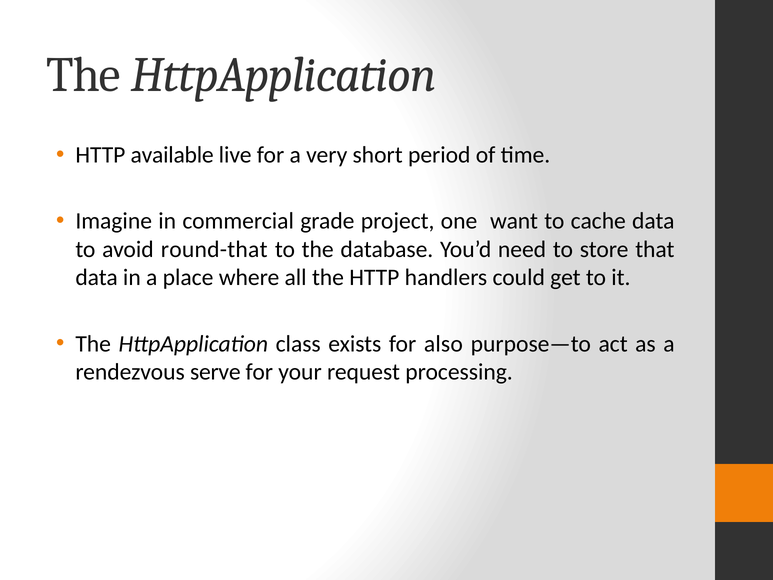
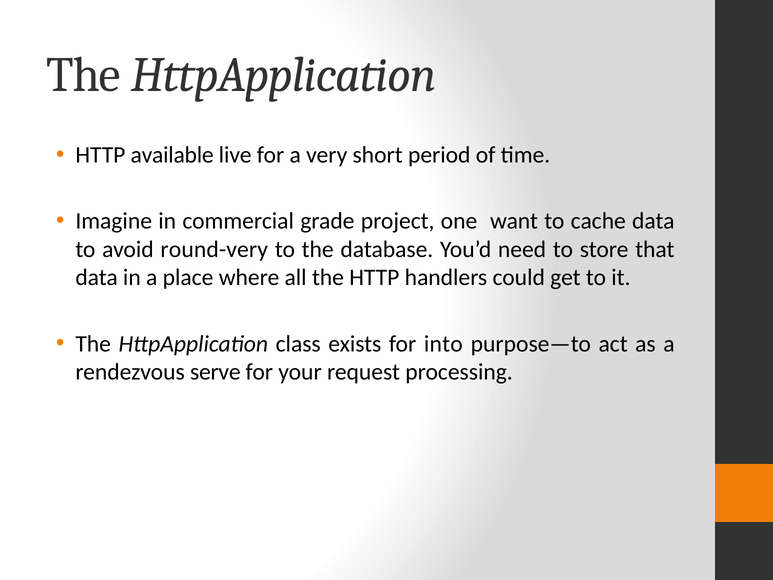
round-that: round-that -> round-very
also: also -> into
